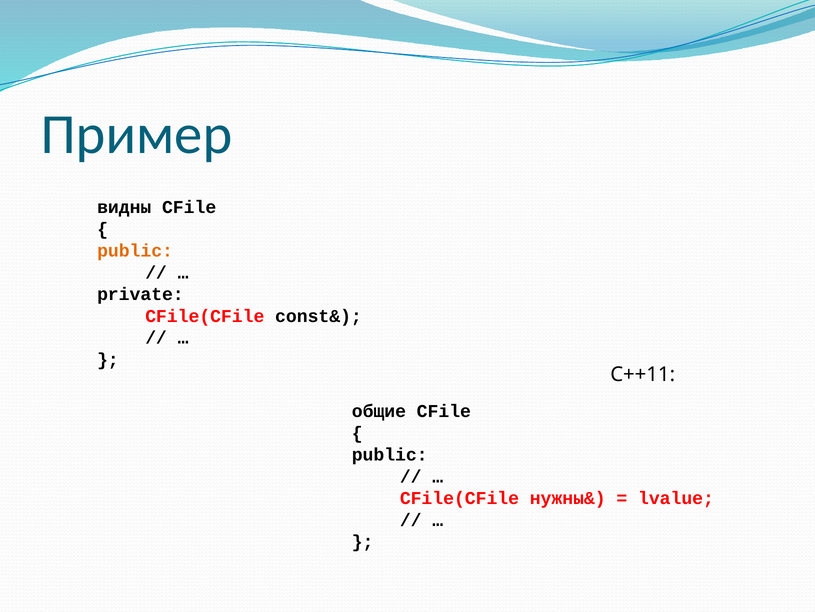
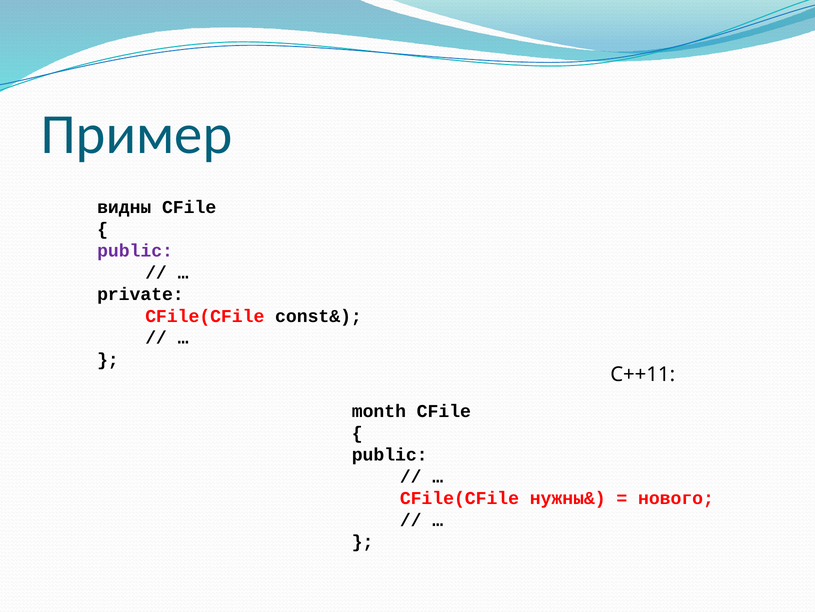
public at (135, 251) colour: orange -> purple
общие: общие -> month
lvalue: lvalue -> нового
